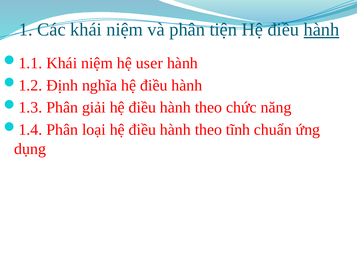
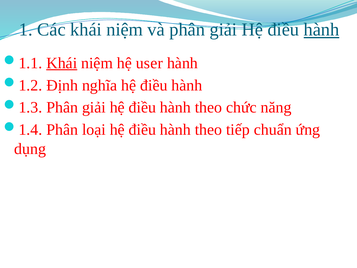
và phân tiện: tiện -> giải
Khái at (62, 63) underline: none -> present
tĩnh: tĩnh -> tiếp
